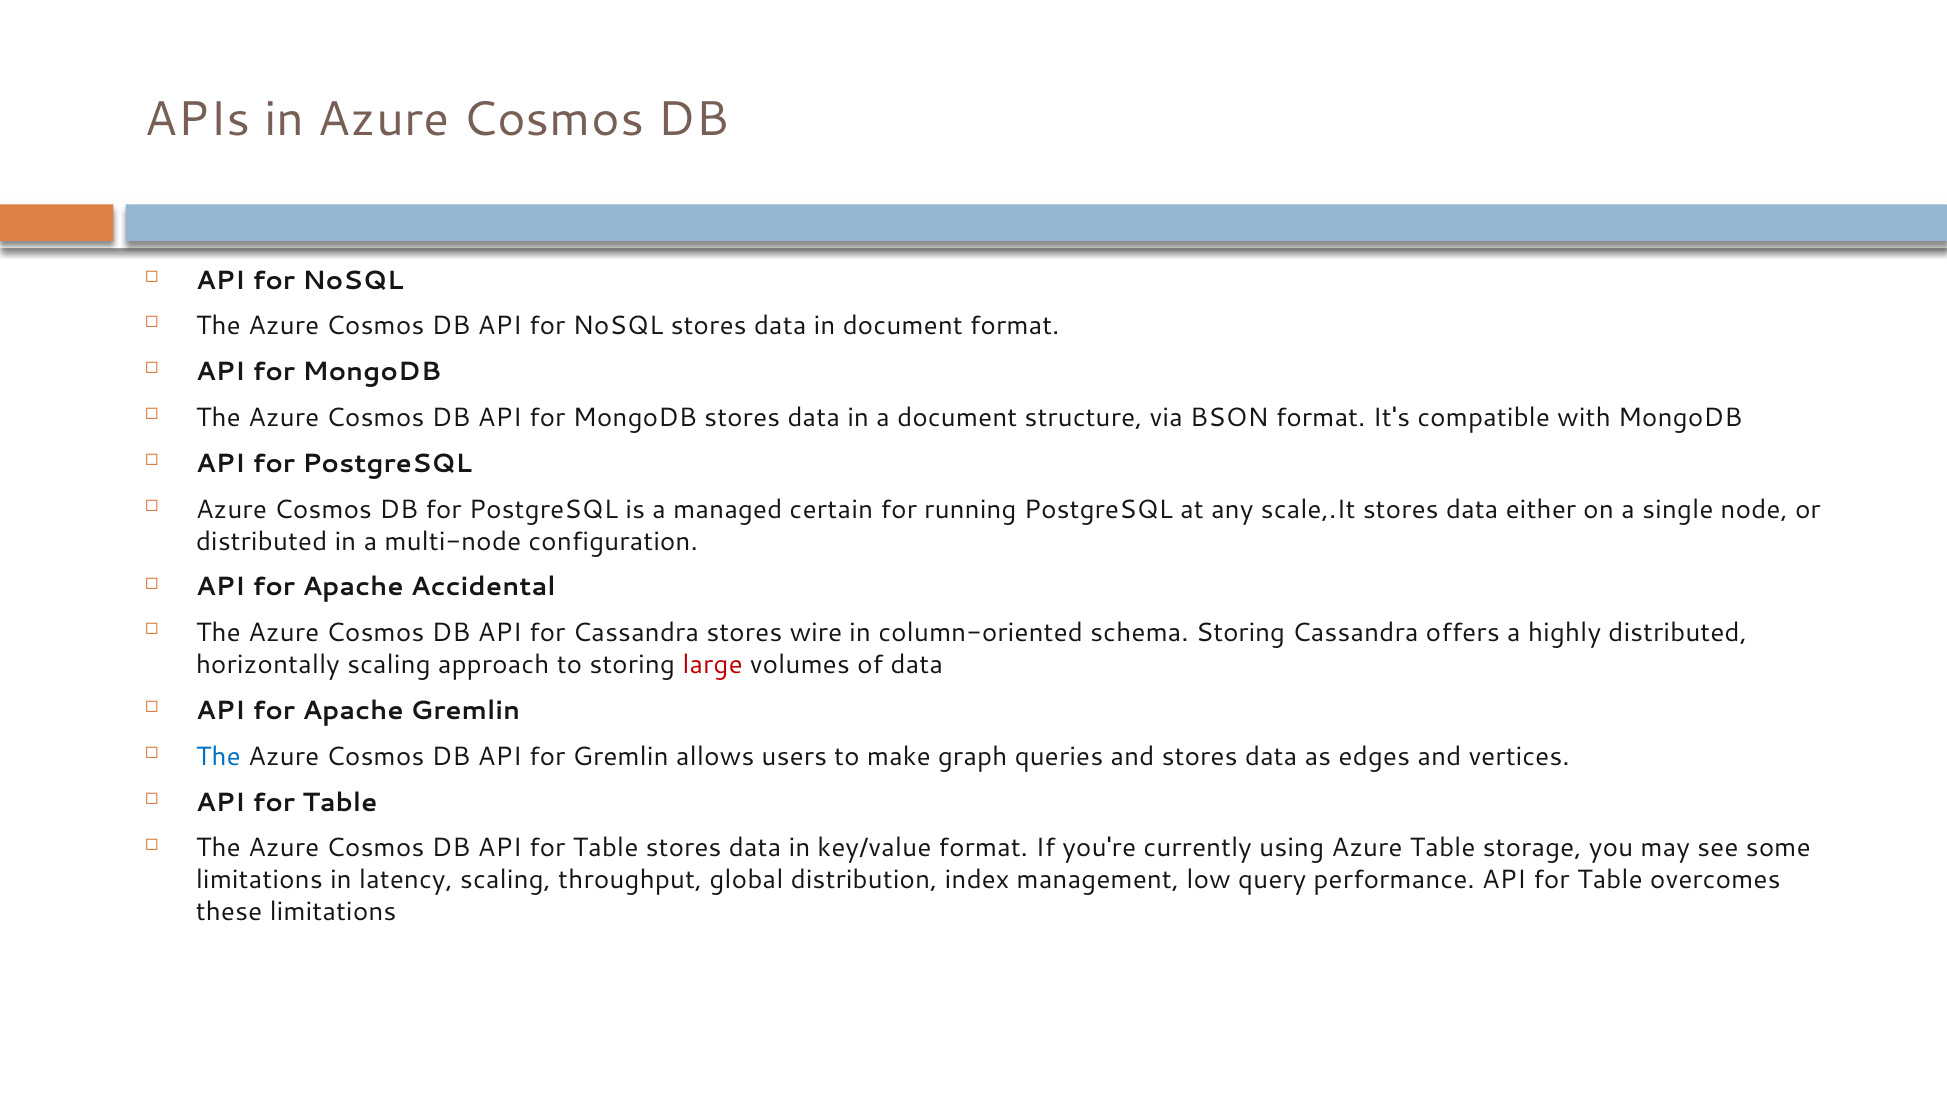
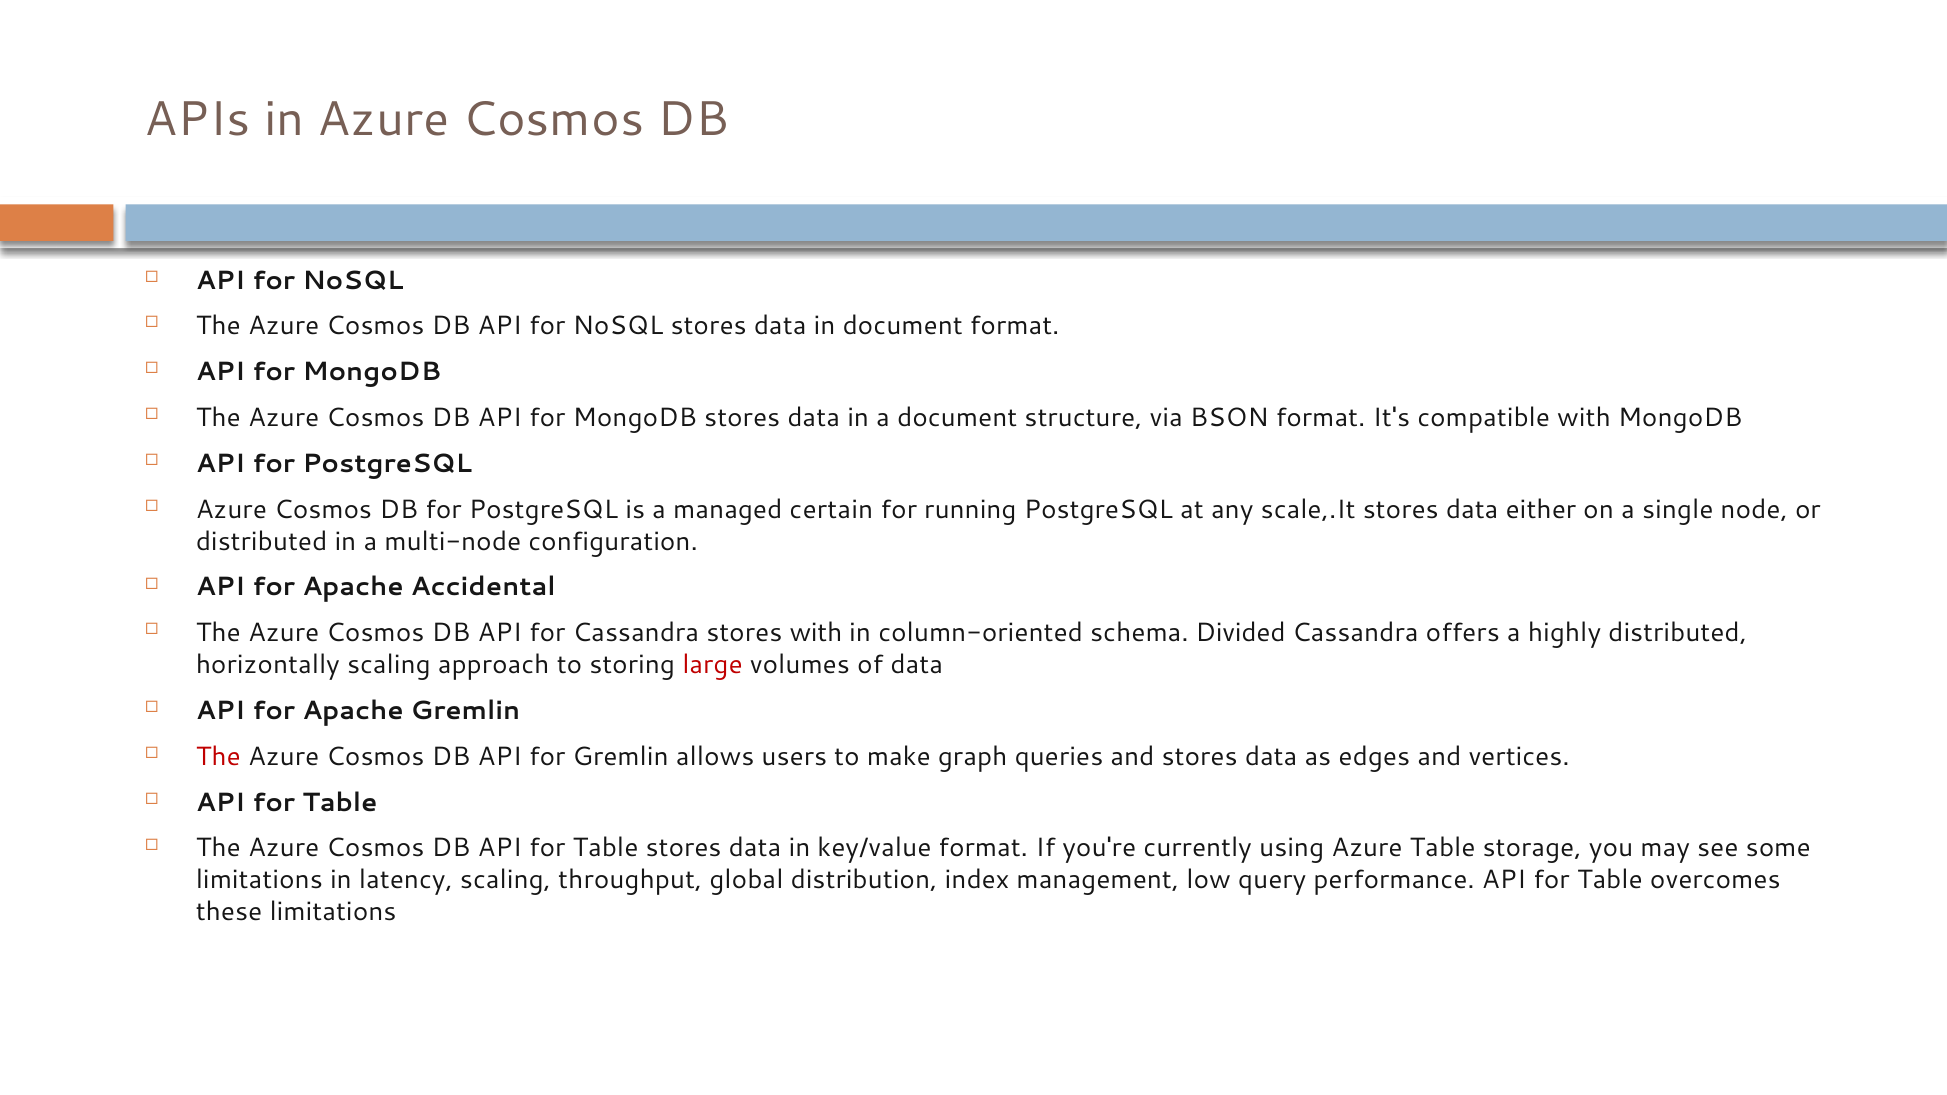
stores wire: wire -> with
schema Storing: Storing -> Divided
The at (218, 757) colour: blue -> red
